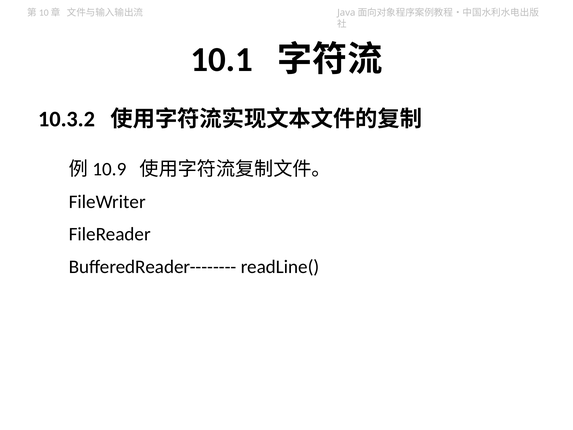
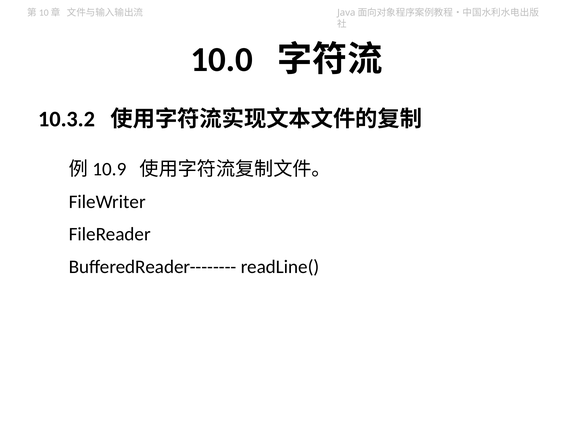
10.1: 10.1 -> 10.0
